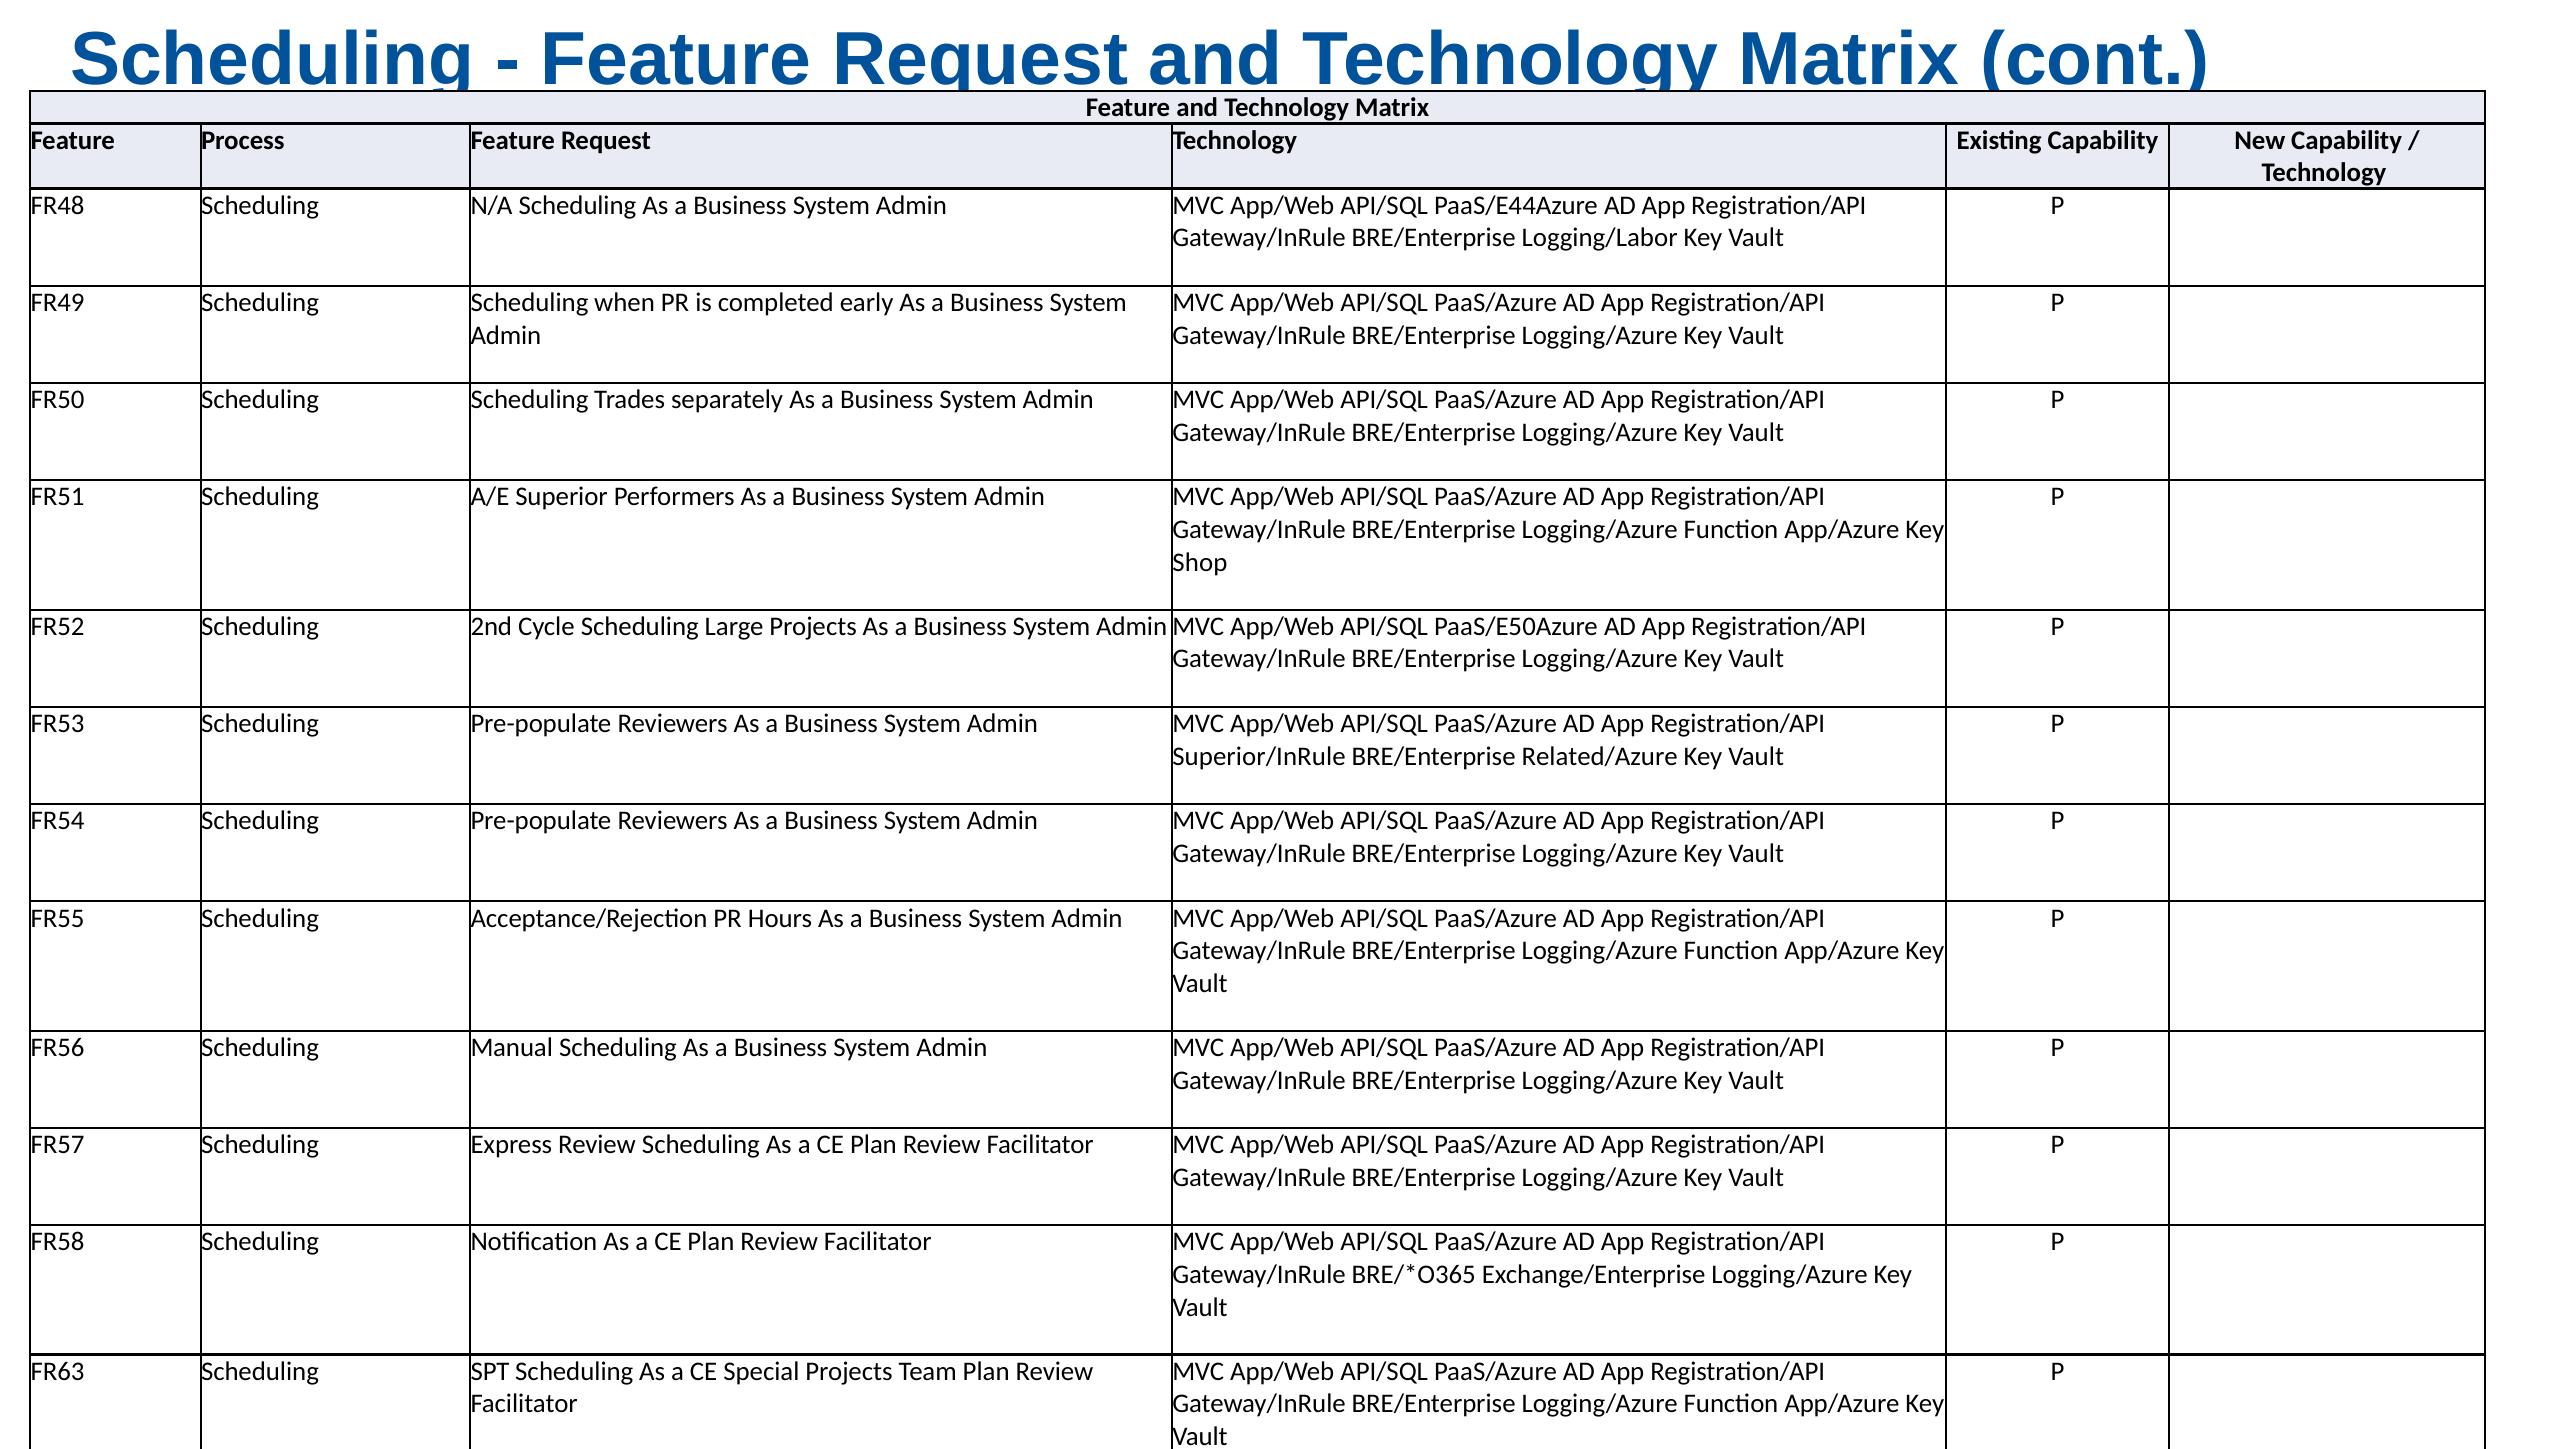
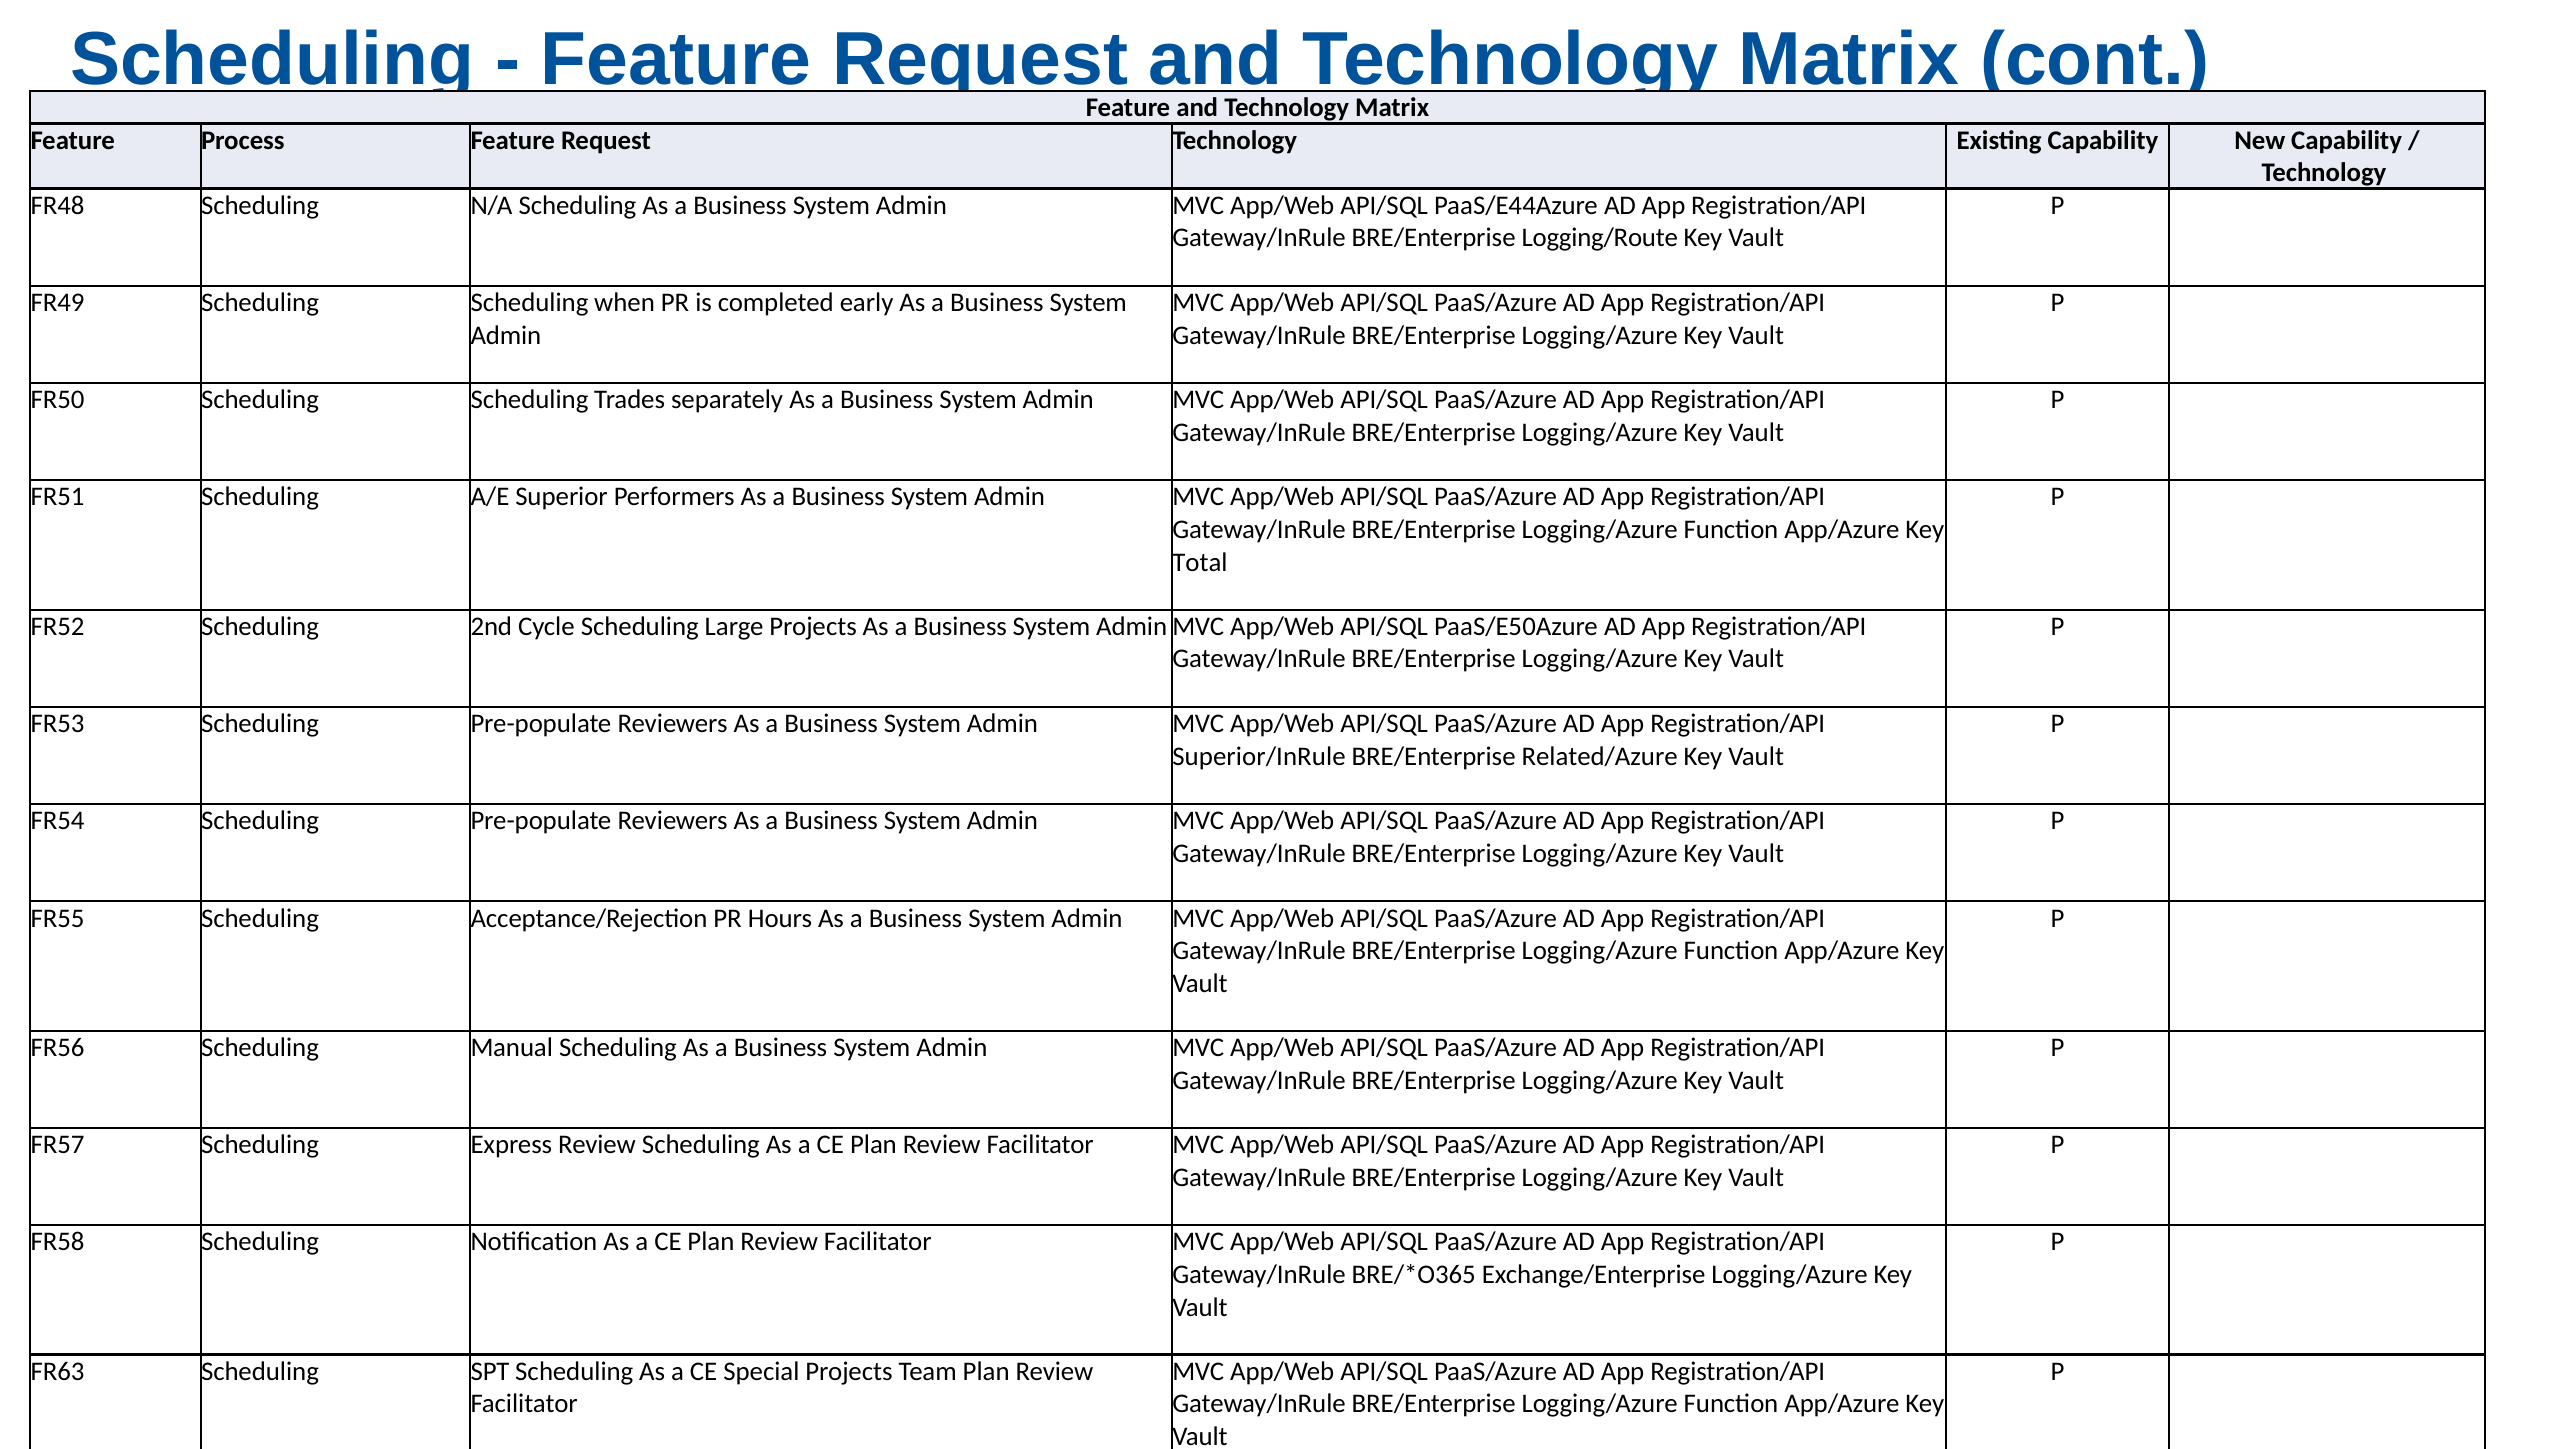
Logging/Labor: Logging/Labor -> Logging/Route
Shop: Shop -> Total
